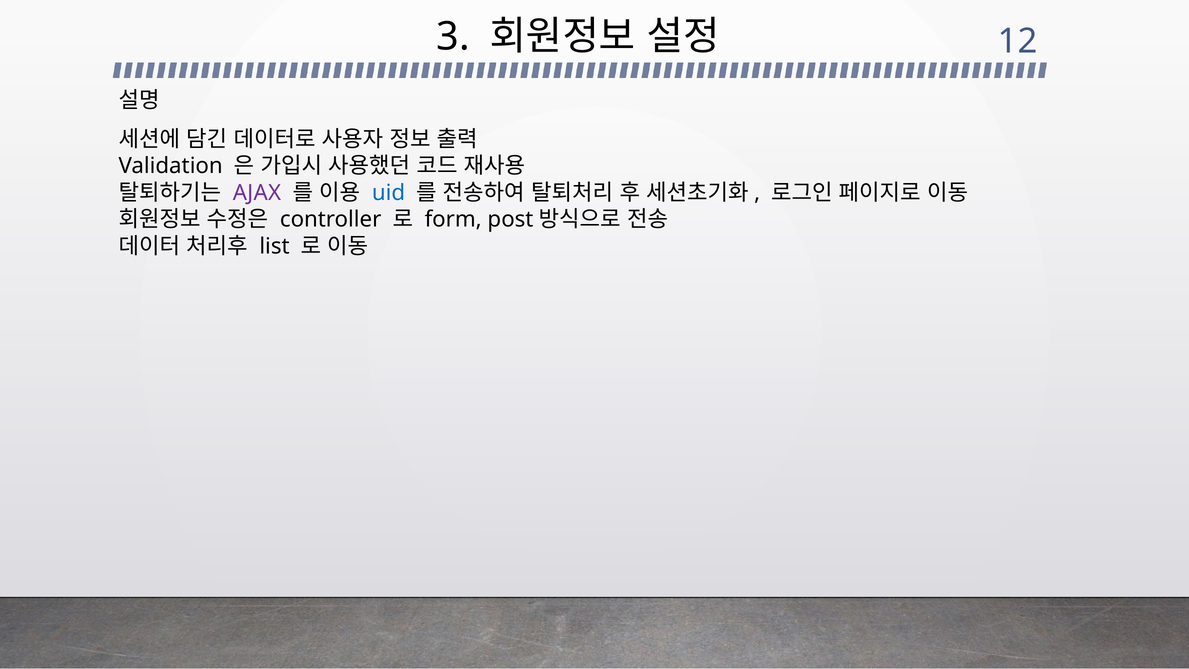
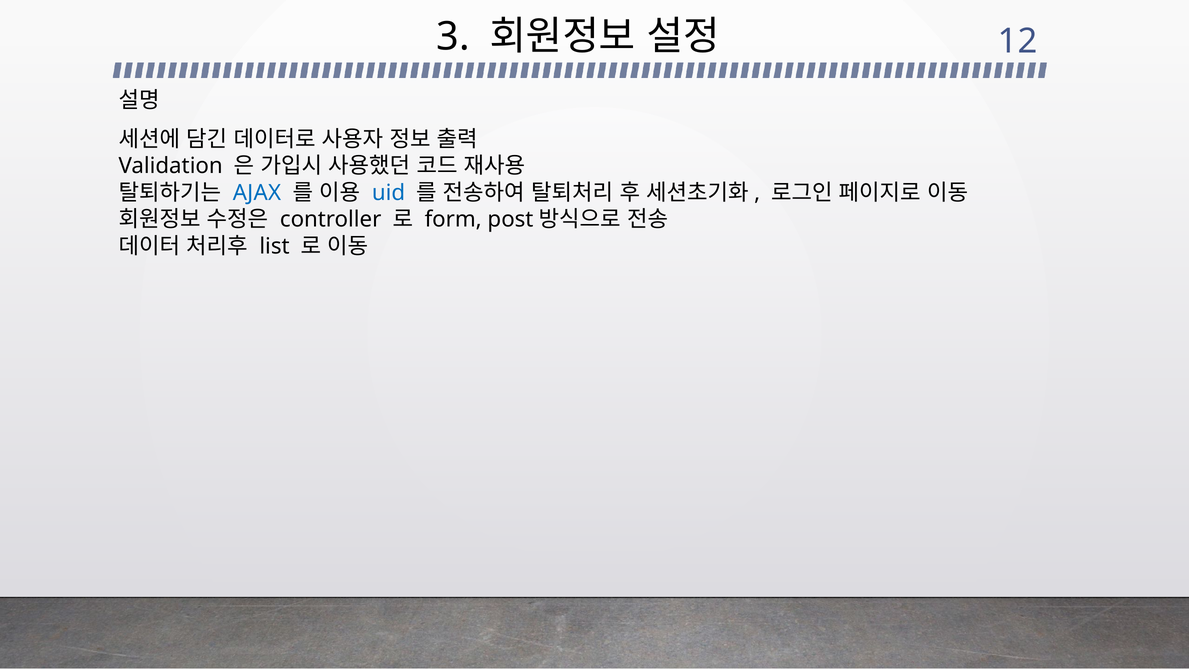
AJAX colour: purple -> blue
